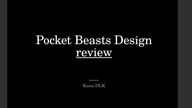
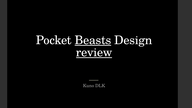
Beasts underline: none -> present
